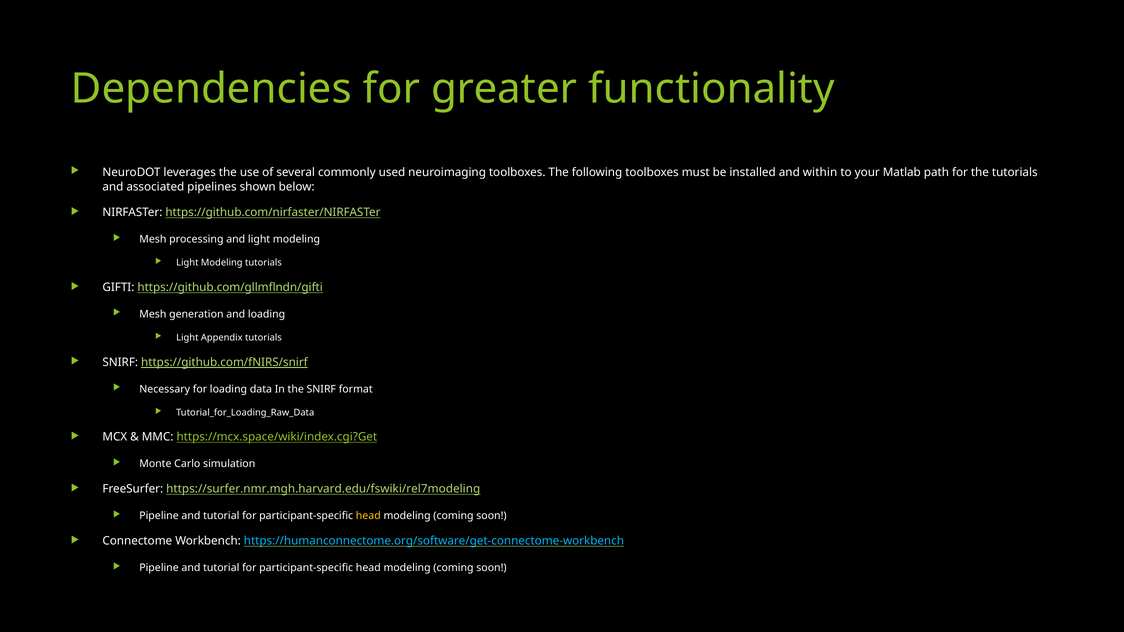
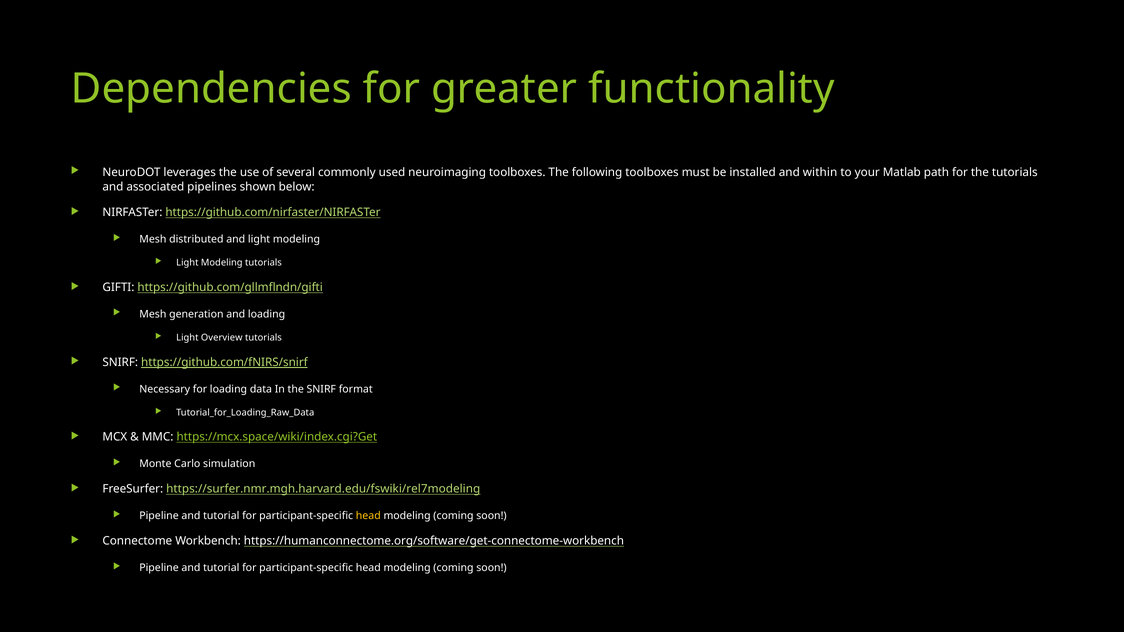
processing: processing -> distributed
Appendix: Appendix -> Overview
https://humanconnectome.org/software/get-connectome-workbench colour: light blue -> white
